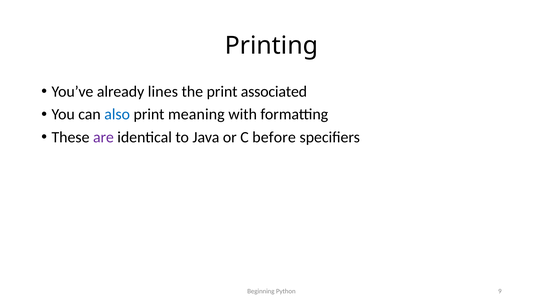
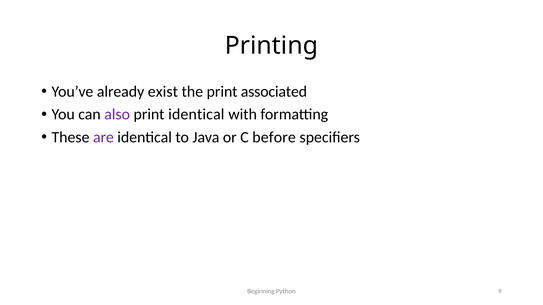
lines: lines -> exist
also colour: blue -> purple
print meaning: meaning -> identical
